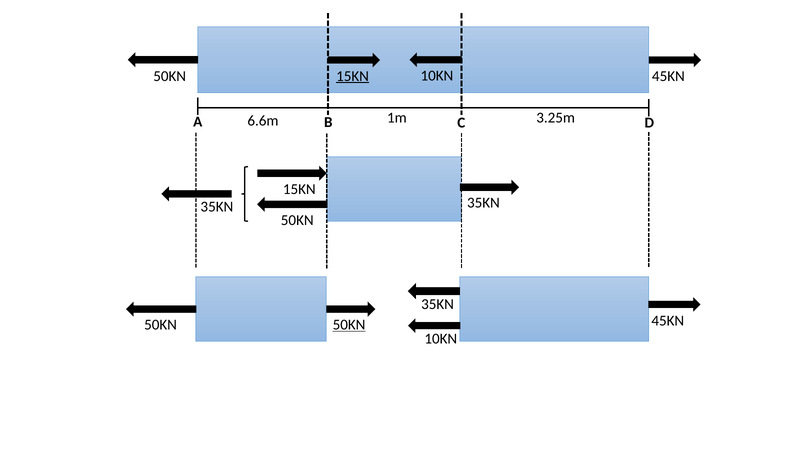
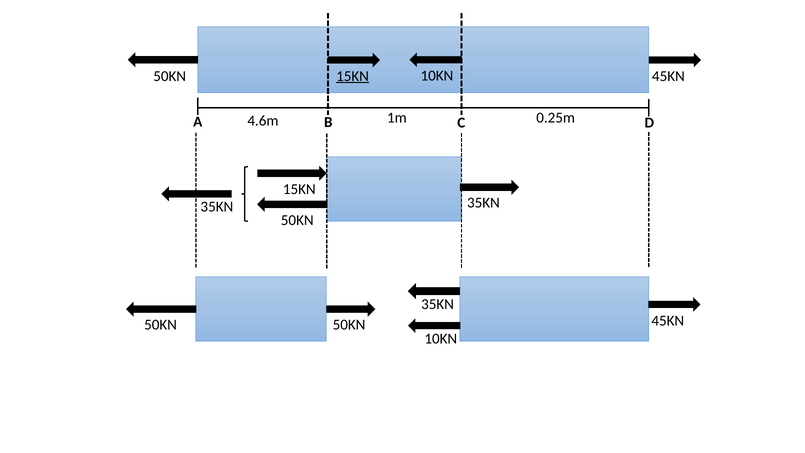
6.6m: 6.6m -> 4.6m
3.25m: 3.25m -> 0.25m
50KN at (349, 325) underline: present -> none
